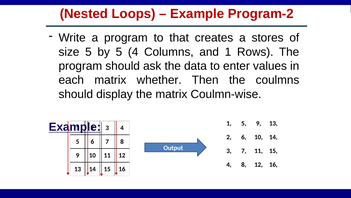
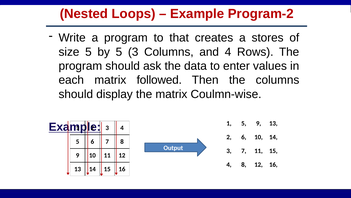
5 4: 4 -> 3
and 1: 1 -> 4
whether: whether -> followed
the coulmns: coulmns -> columns
